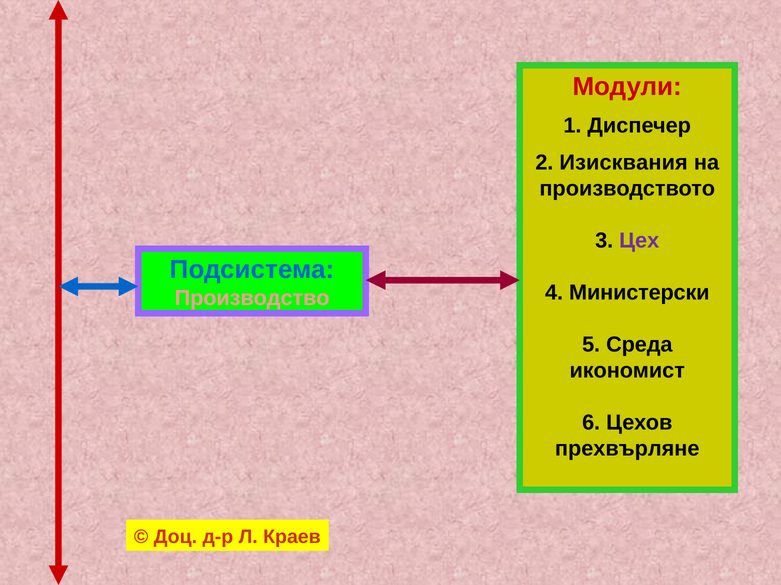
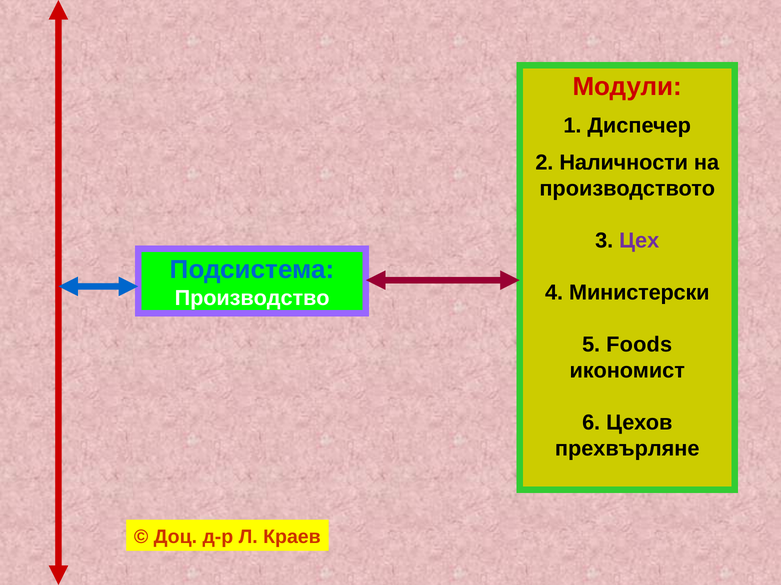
Изисквания: Изисквания -> Наличности
Производство colour: pink -> white
Среда: Среда -> Foods
